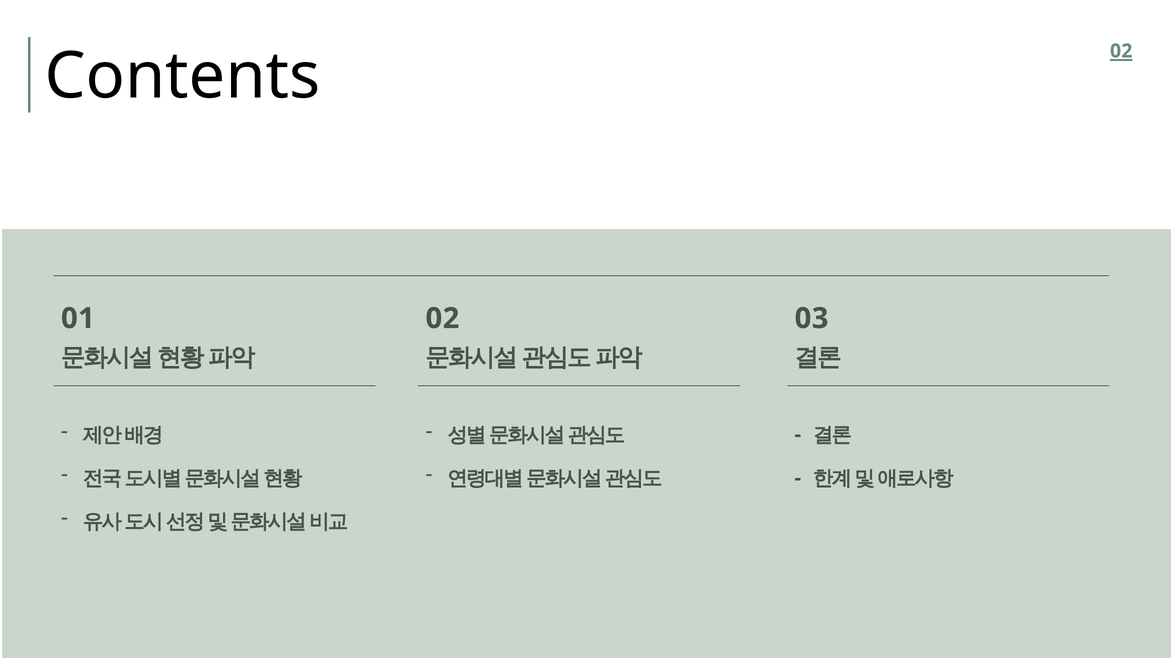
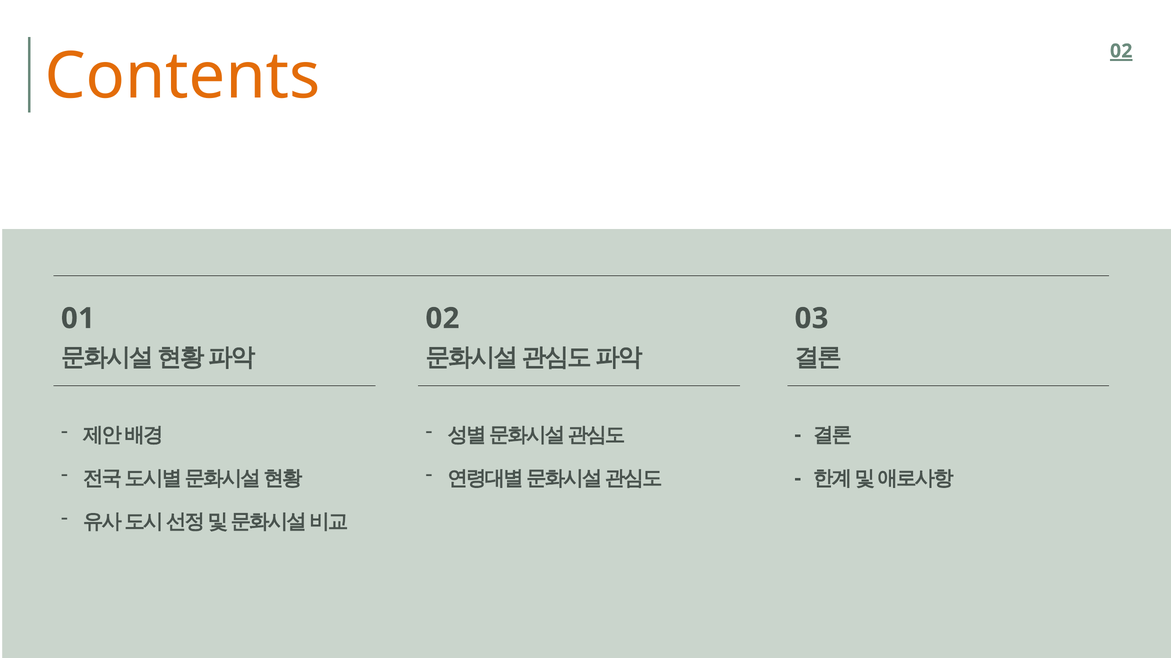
Contents colour: black -> orange
